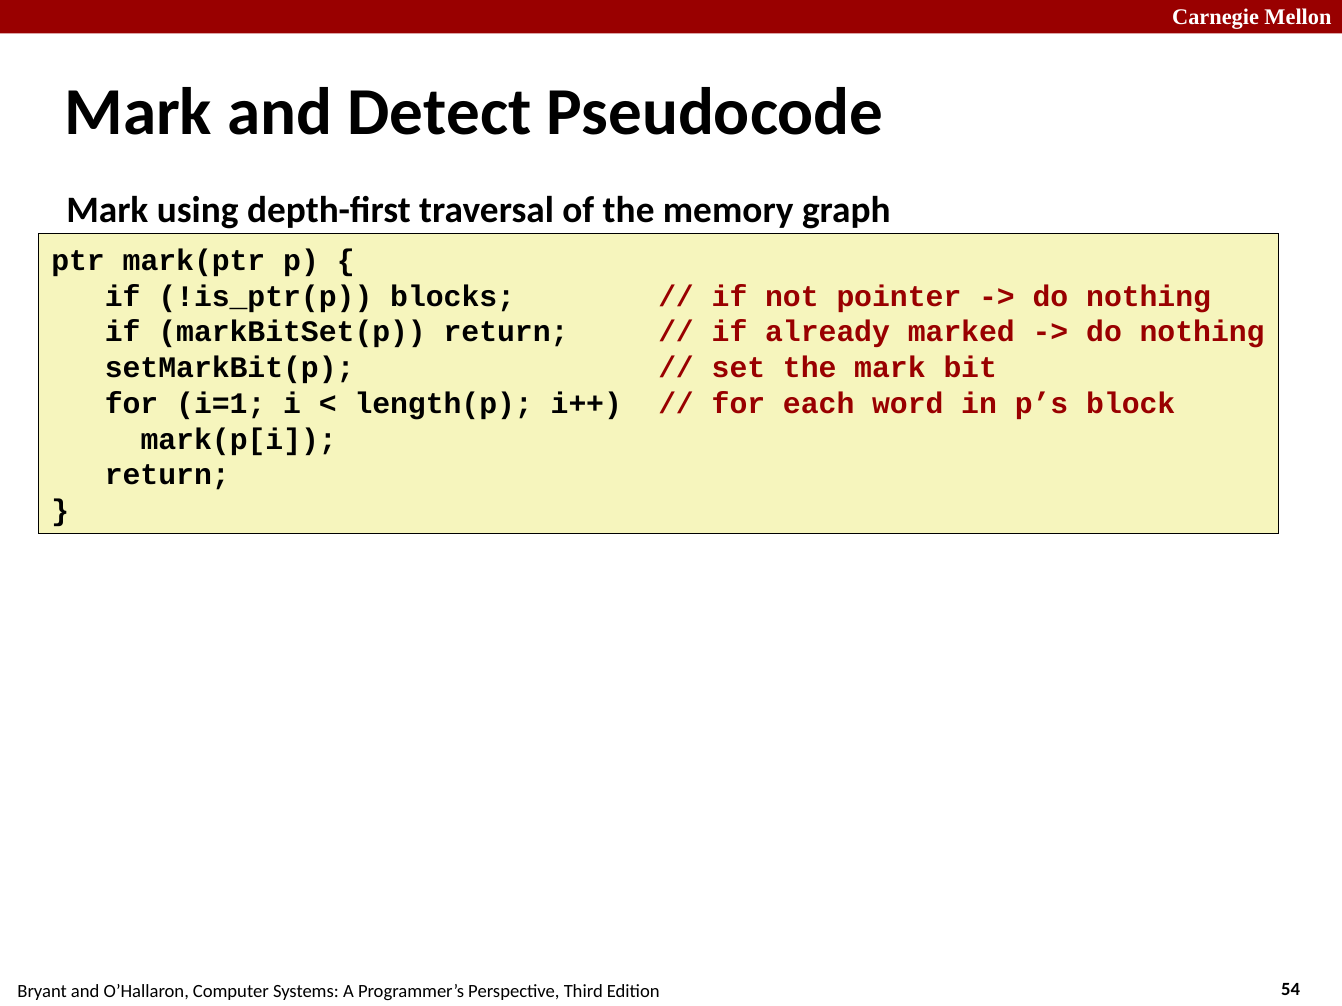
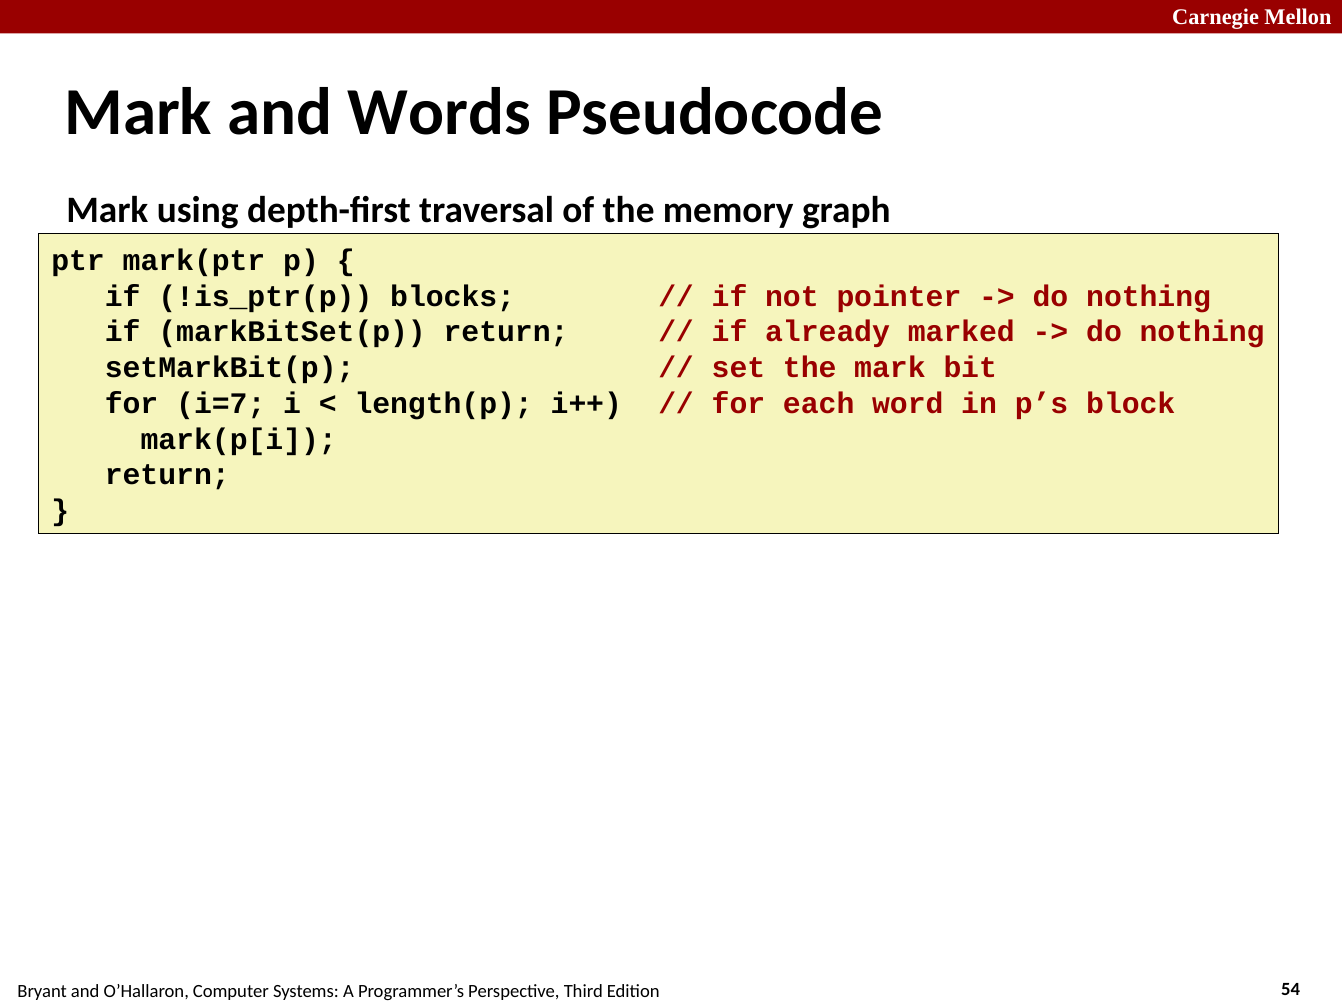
Detect: Detect -> Words
i=1: i=1 -> i=7
